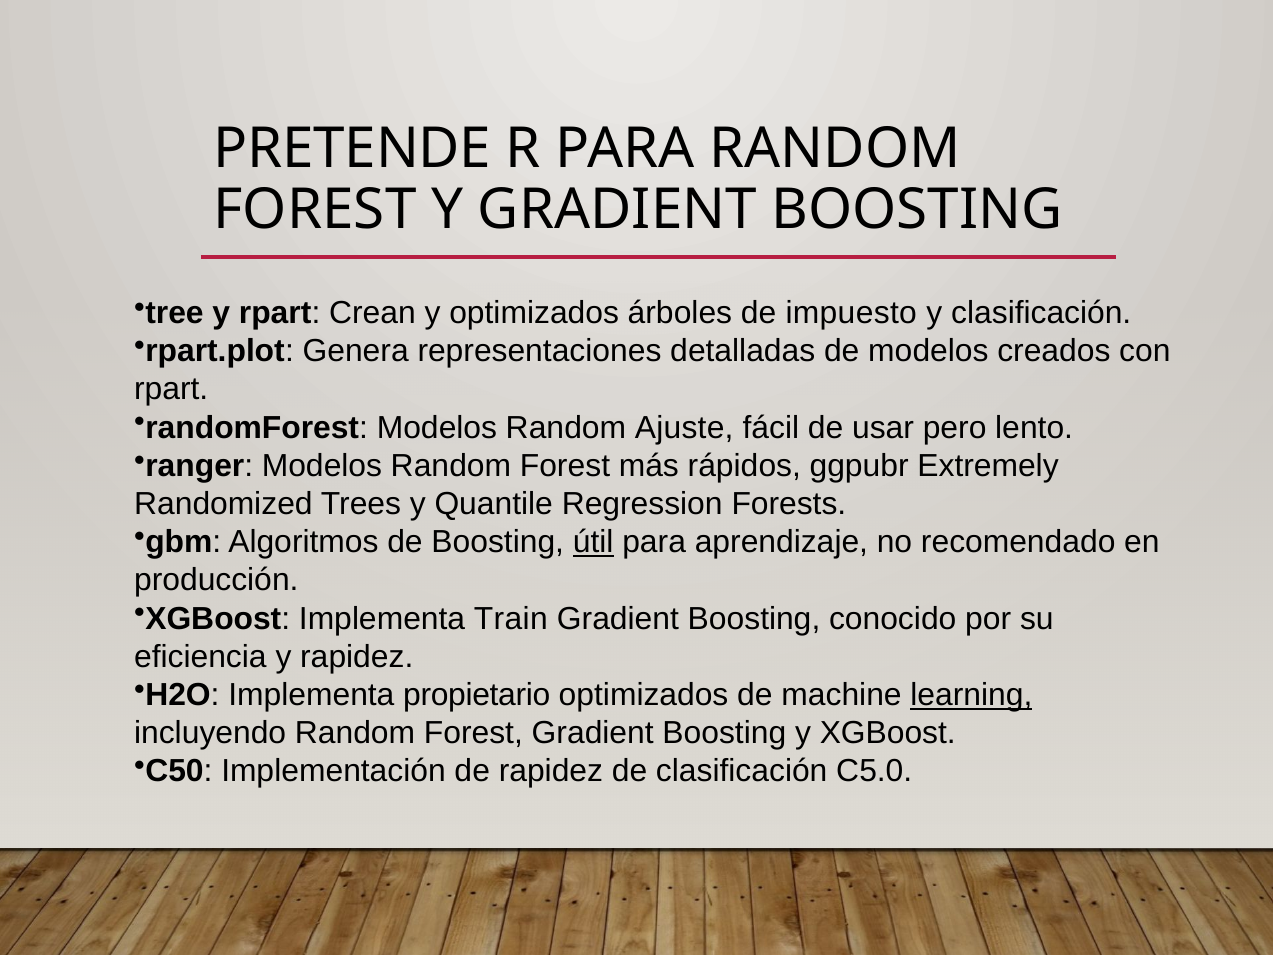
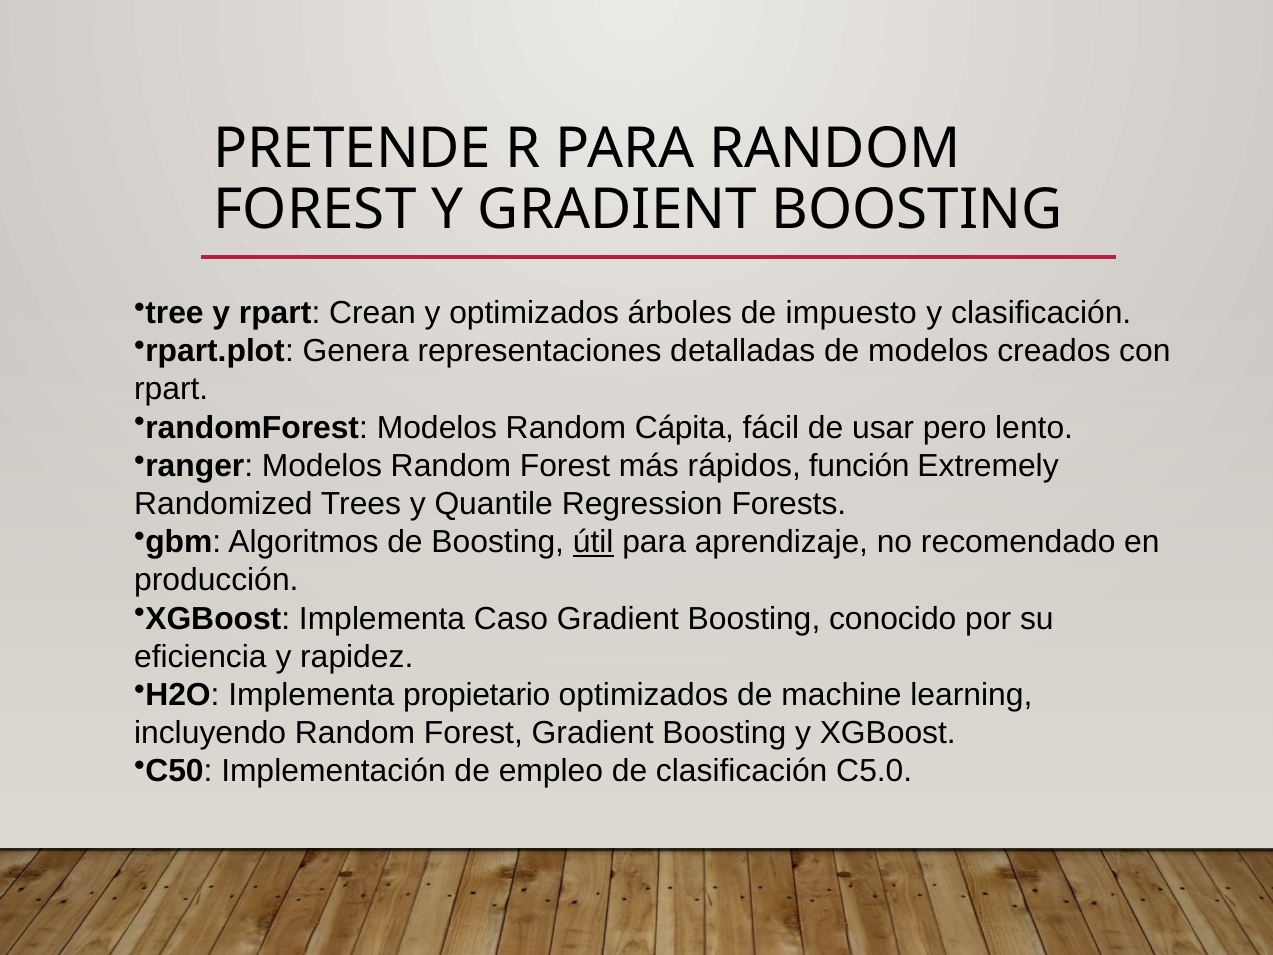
Ajuste: Ajuste -> Cápita
ggpubr: ggpubr -> función
Train: Train -> Caso
learning underline: present -> none
de rapidez: rapidez -> empleo
